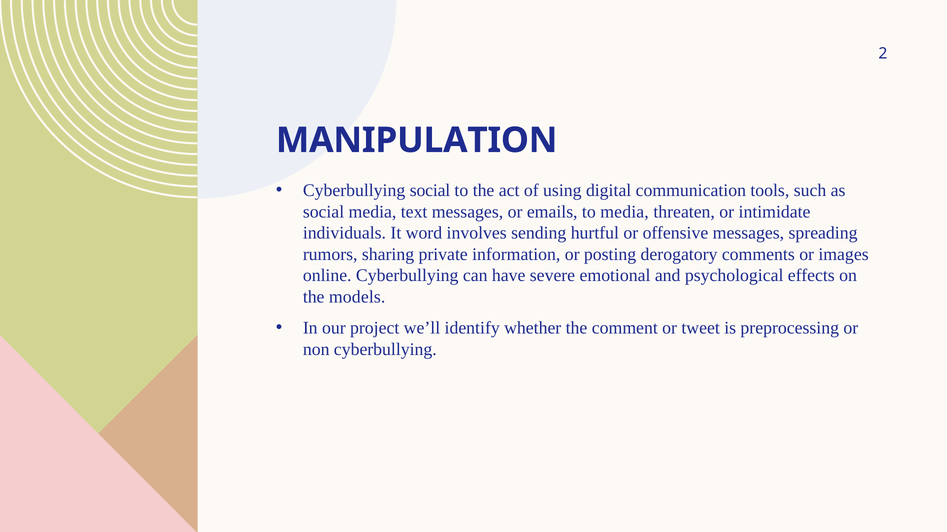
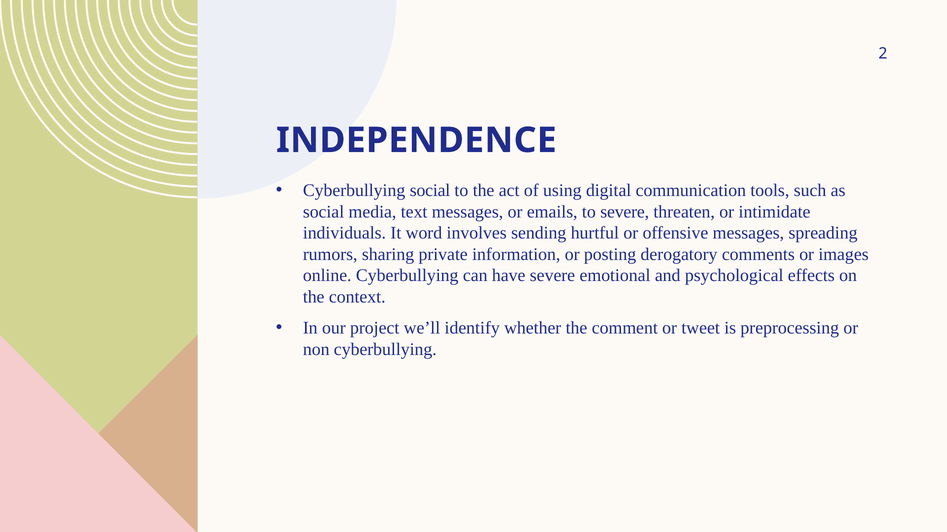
MANIPULATION: MANIPULATION -> INDEPENDENCE
to media: media -> severe
models: models -> context
